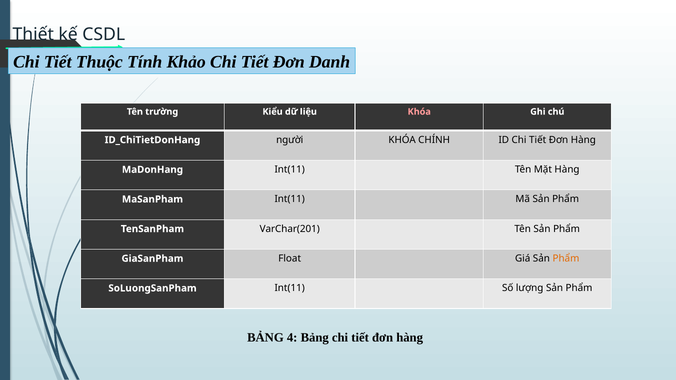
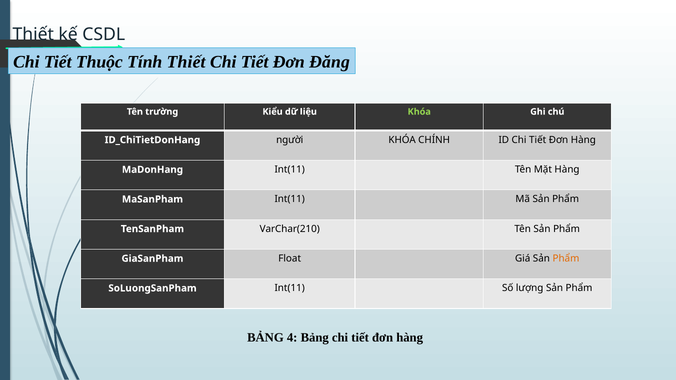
Tính Khảo: Khảo -> Thiết
Danh: Danh -> Đăng
Khóa at (419, 112) colour: pink -> light green
VarChar(201: VarChar(201 -> VarChar(210
